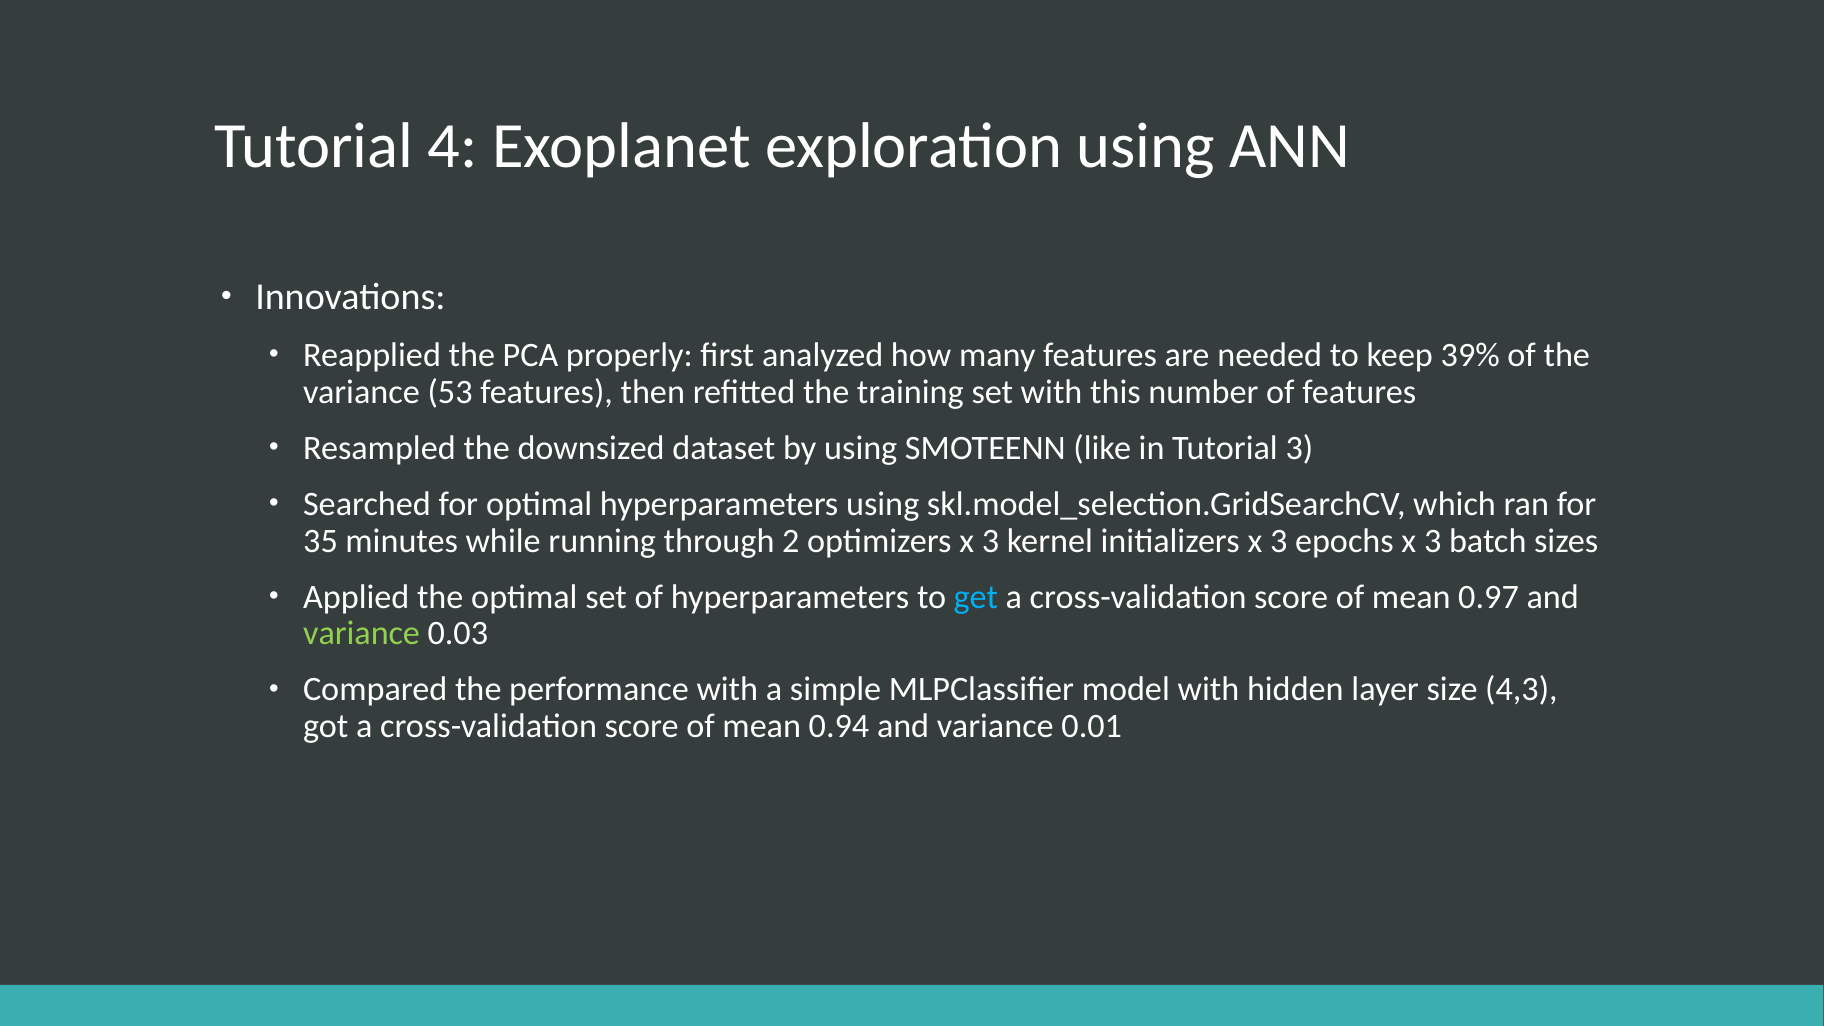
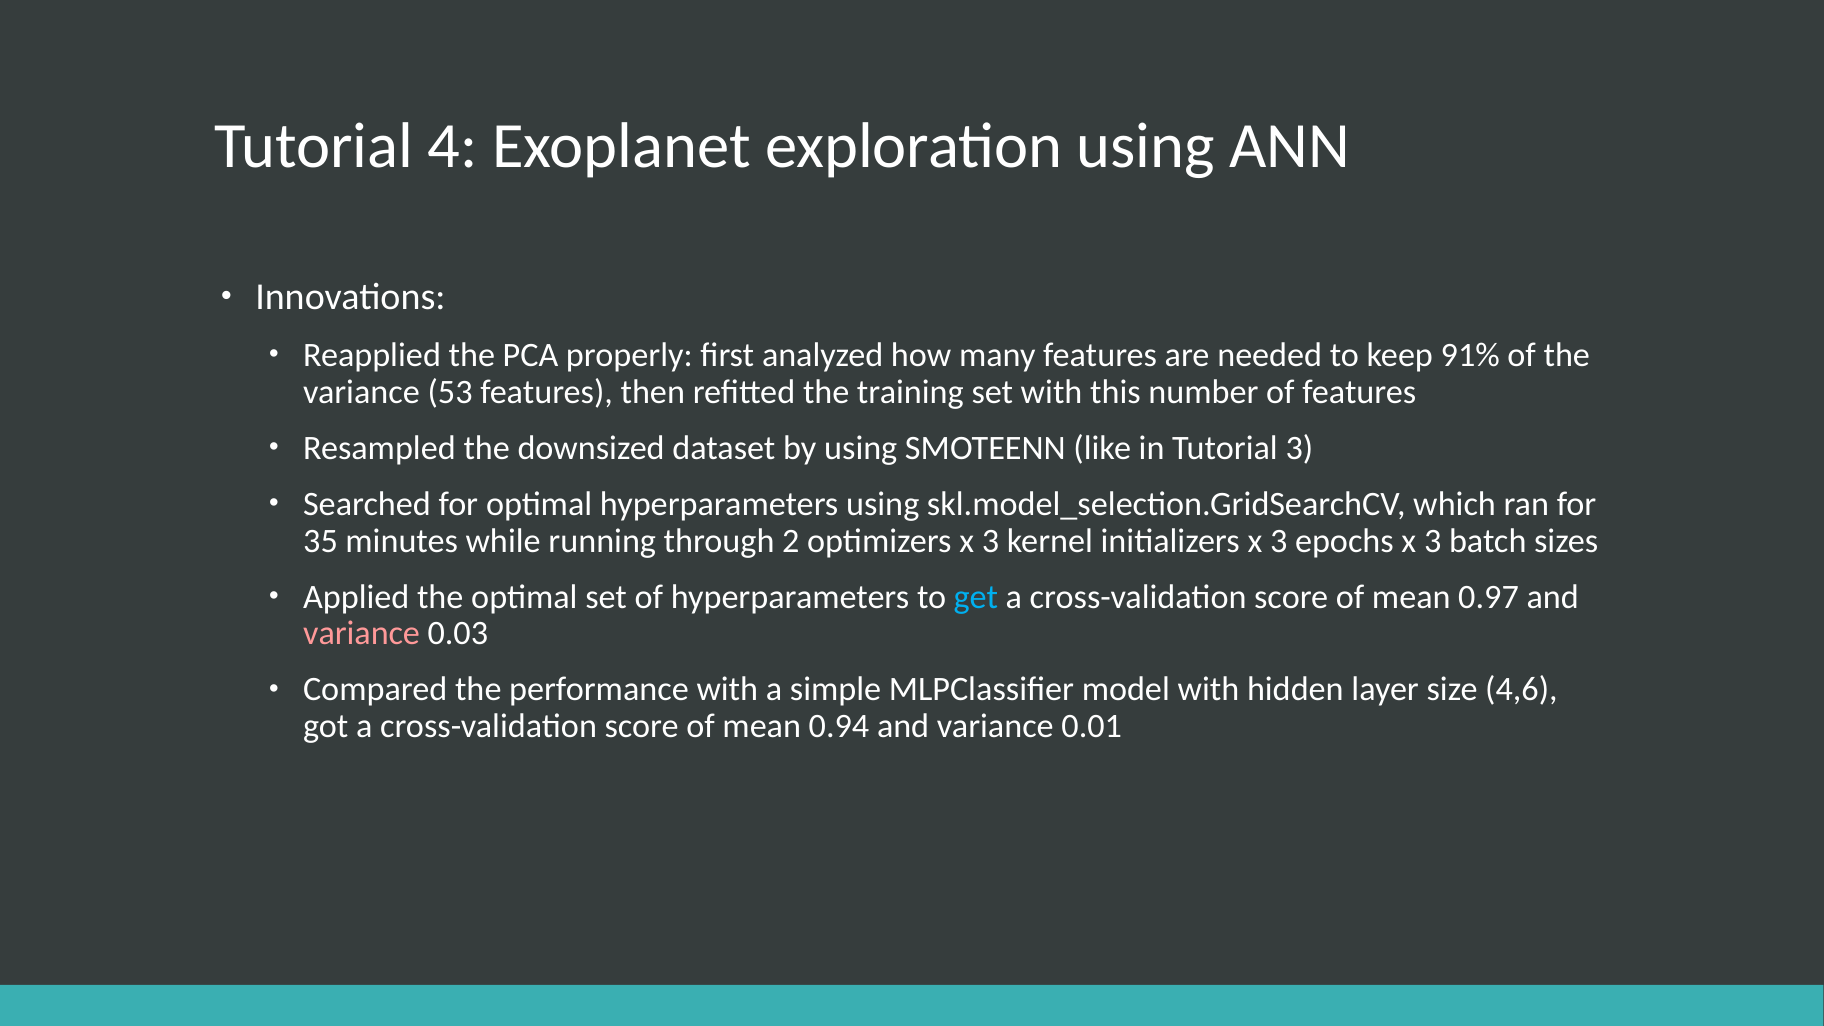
39%: 39% -> 91%
variance at (362, 634) colour: light green -> pink
4,3: 4,3 -> 4,6
